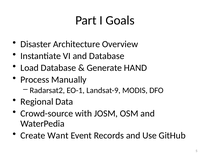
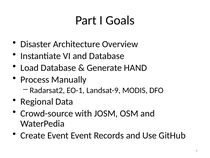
Create Want: Want -> Event
